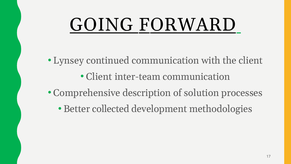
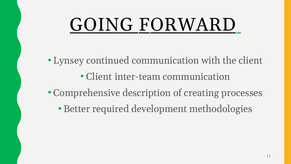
solution: solution -> creating
collected: collected -> required
